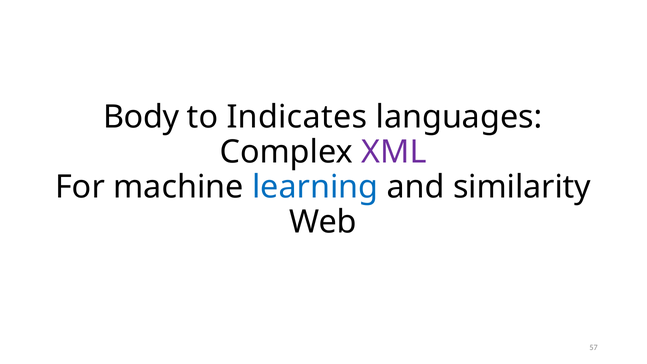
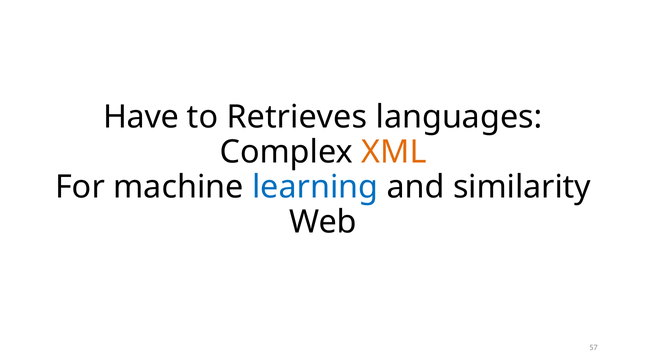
Body: Body -> Have
Indicates: Indicates -> Retrieves
XML colour: purple -> orange
